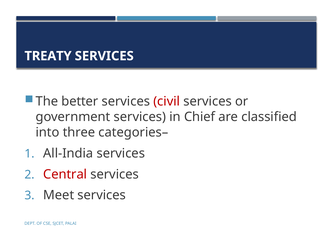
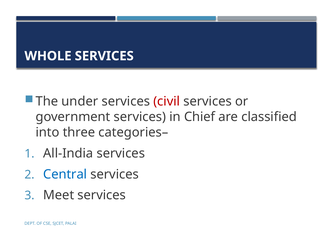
TREATY: TREATY -> WHOLE
better: better -> under
Central colour: red -> blue
